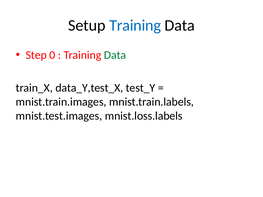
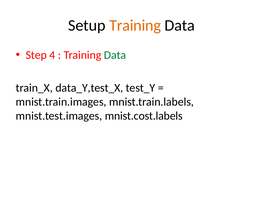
Training at (135, 25) colour: blue -> orange
0: 0 -> 4
mnist.loss.labels: mnist.loss.labels -> mnist.cost.labels
